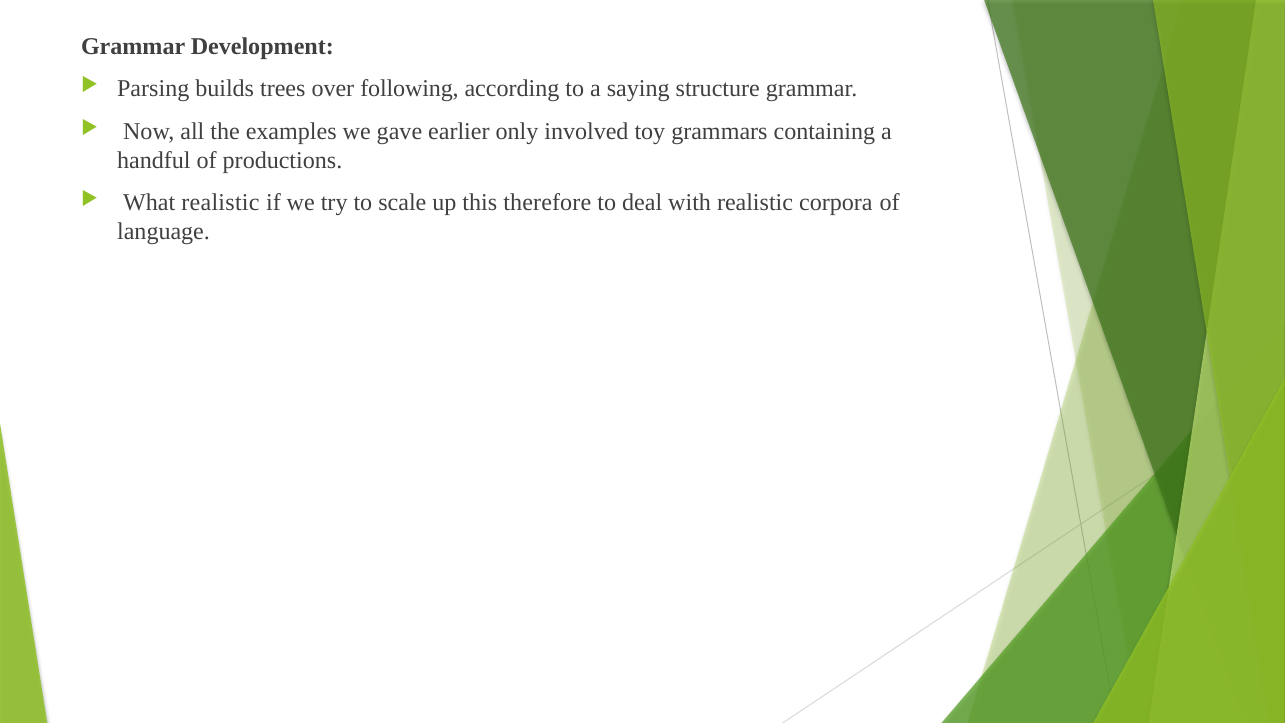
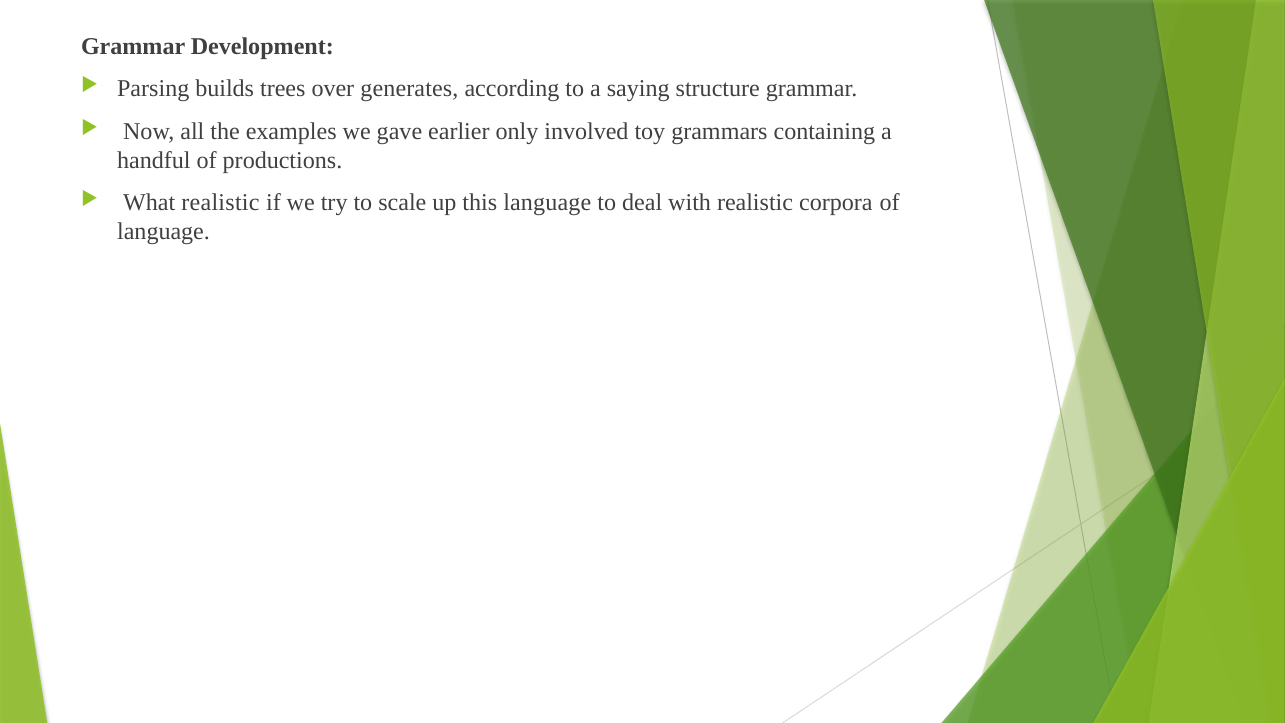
following: following -> generates
this therefore: therefore -> language
